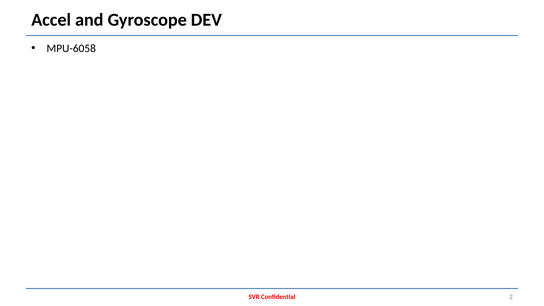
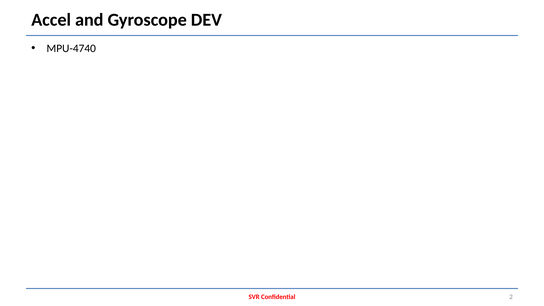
MPU-6058: MPU-6058 -> MPU-4740
